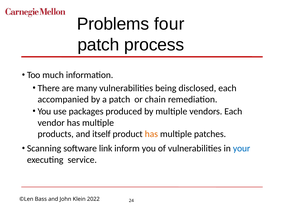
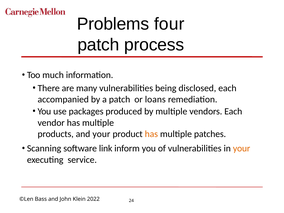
chain: chain -> loans
and itself: itself -> your
your at (242, 148) colour: blue -> orange
